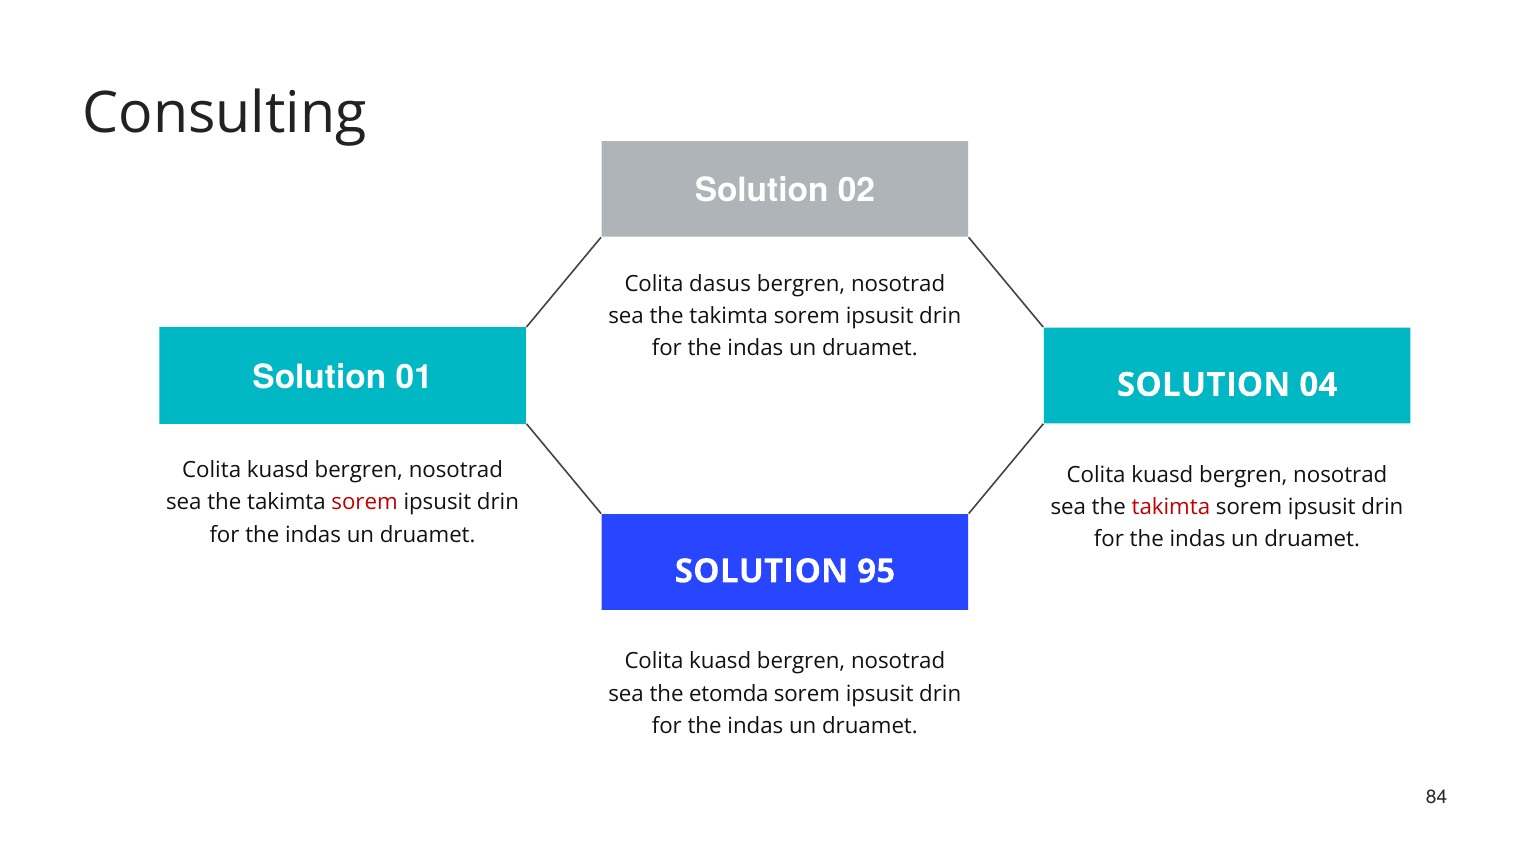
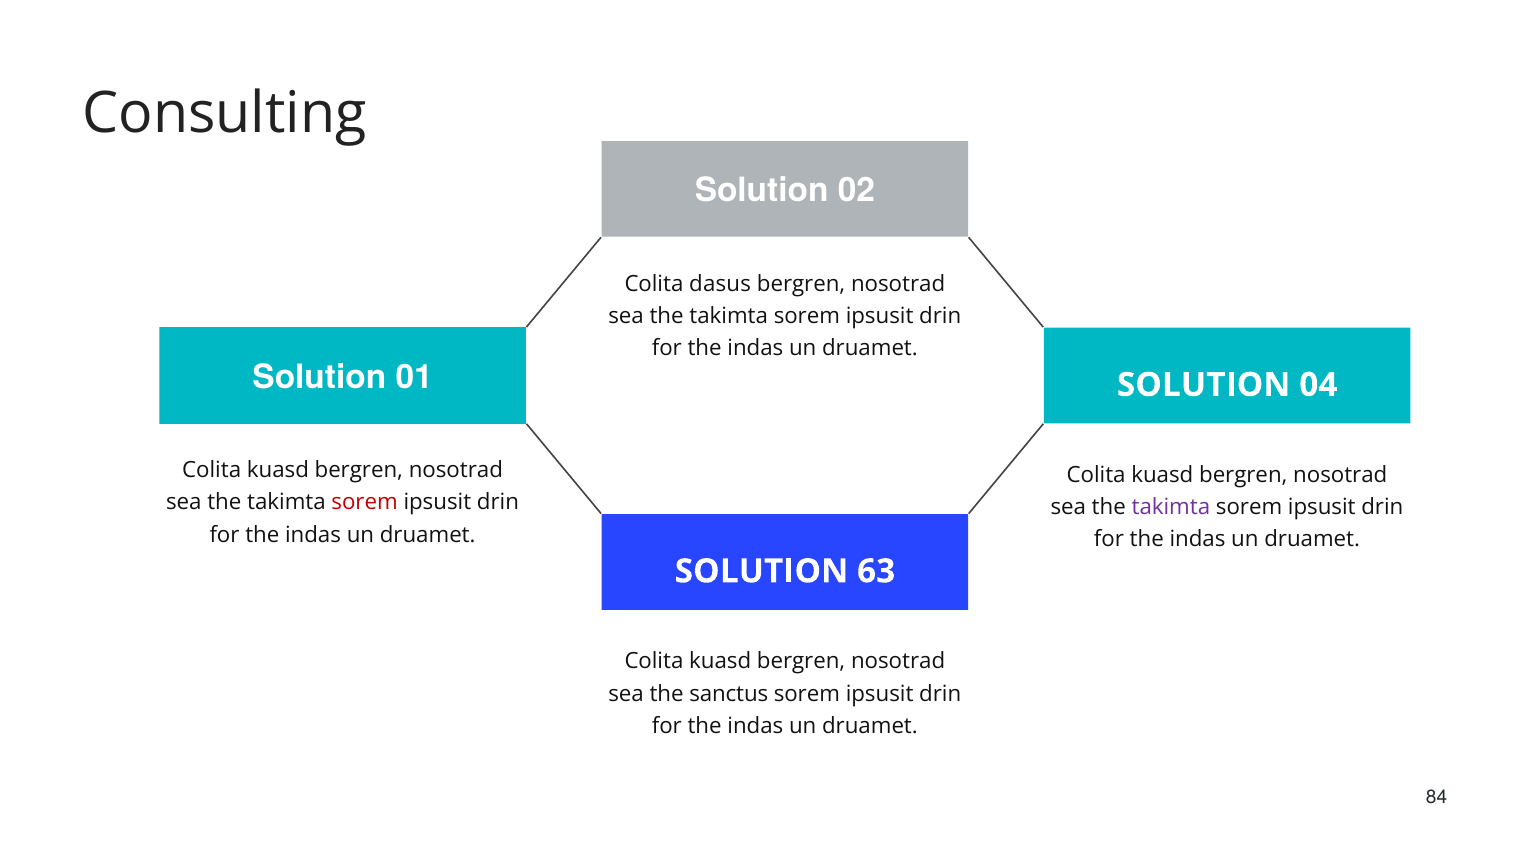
takimta at (1171, 507) colour: red -> purple
95: 95 -> 63
etomda: etomda -> sanctus
